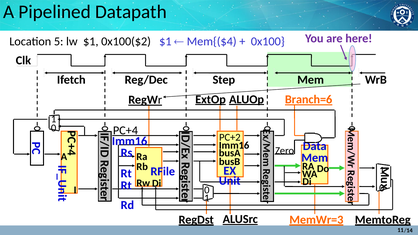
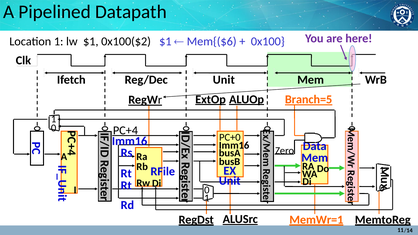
Location 5: 5 -> 1
Mem{($4: Mem{($4 -> Mem{($6
Reg/Dec Step: Step -> Unit
Branch=6: Branch=6 -> Branch=5
PC+2: PC+2 -> PC+0
MemWr=3: MemWr=3 -> MemWr=1
